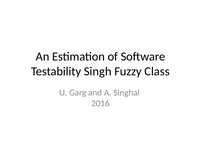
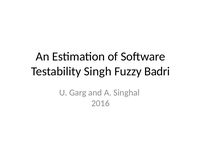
Class: Class -> Badri
